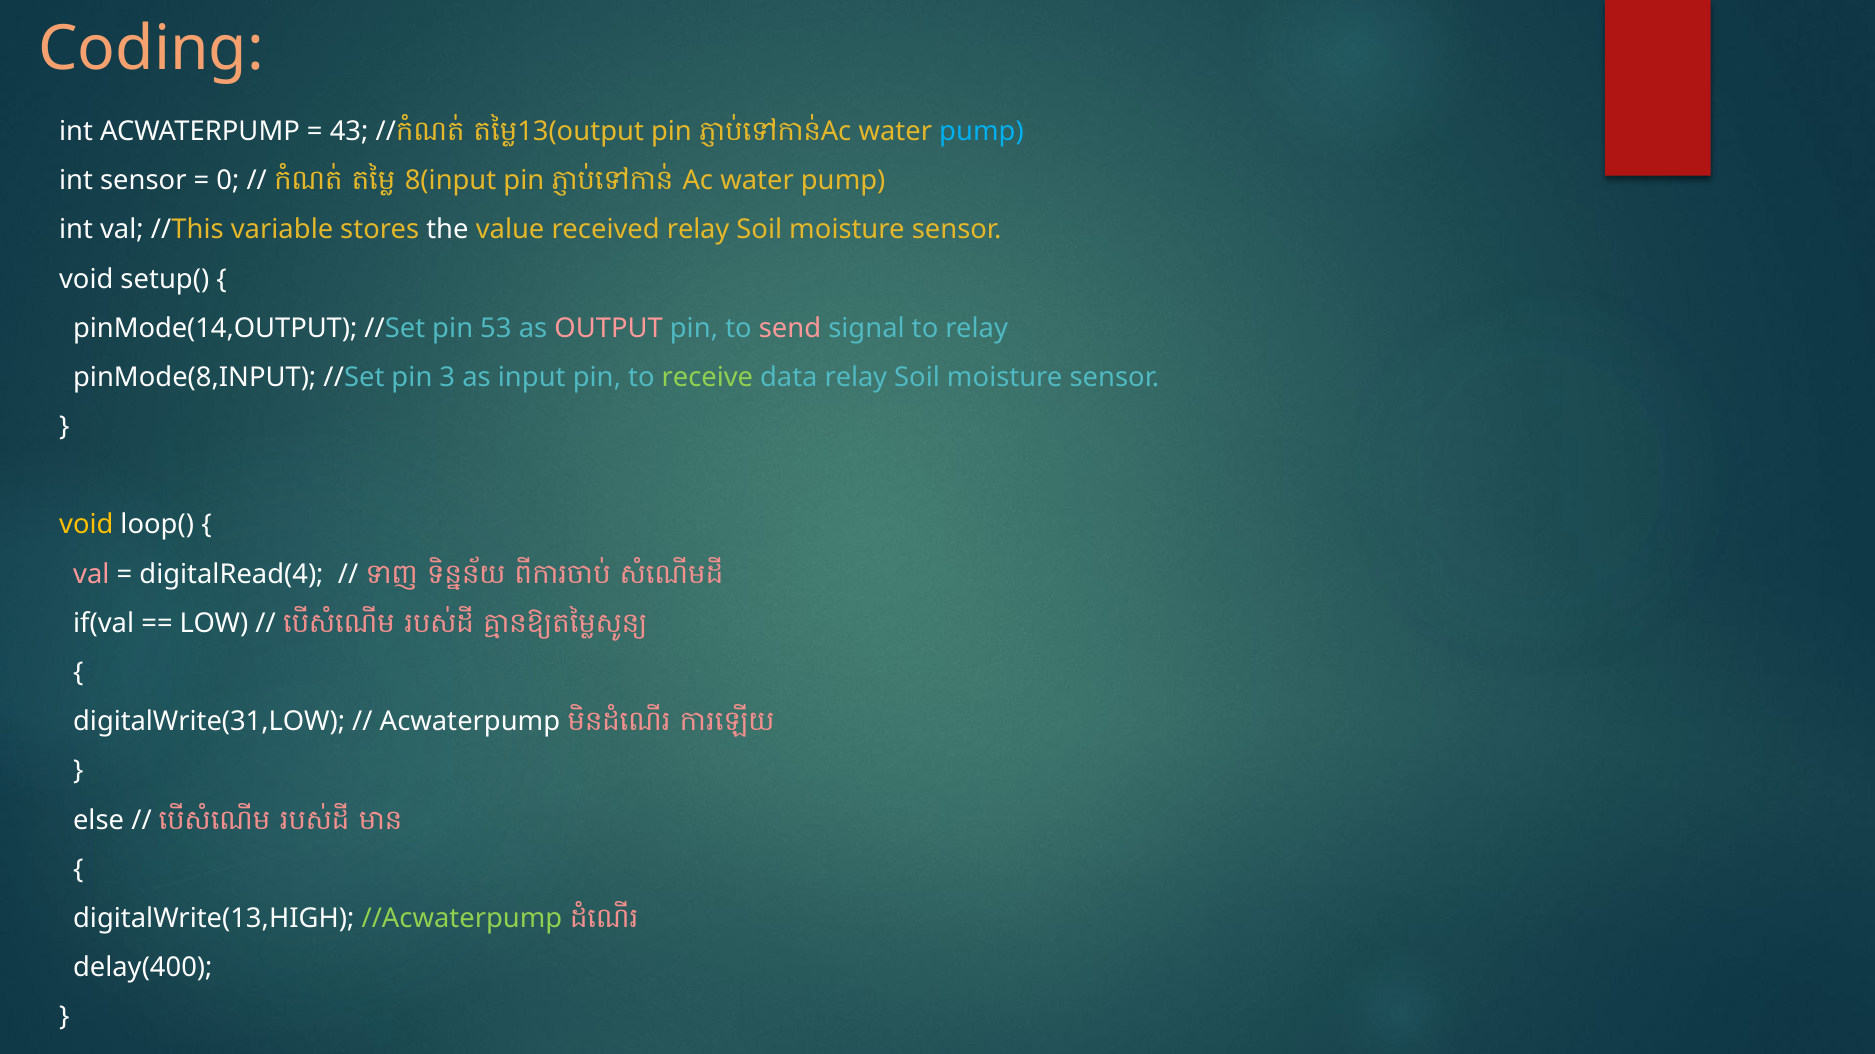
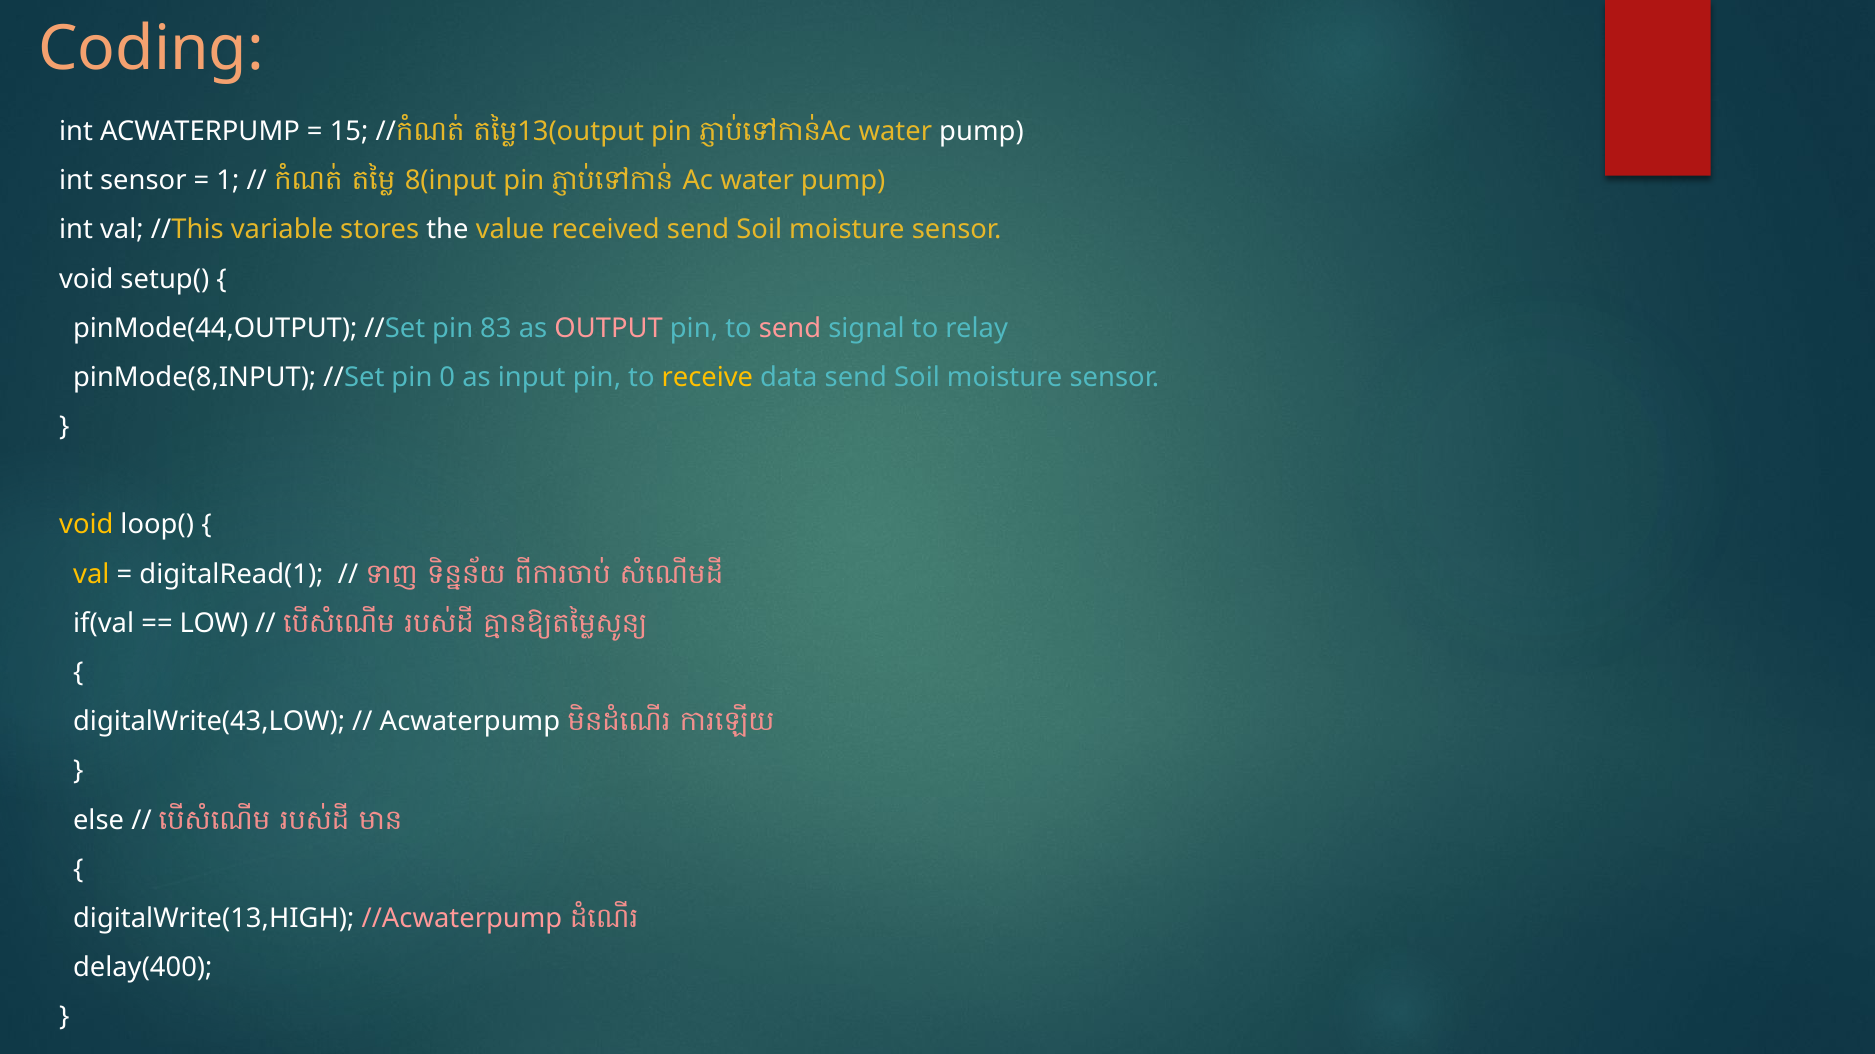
43: 43 -> 15
pump at (981, 132) colour: light blue -> white
0: 0 -> 1
received relay: relay -> send
pinMode(14,OUTPUT: pinMode(14,OUTPUT -> pinMode(44,OUTPUT
53: 53 -> 83
3: 3 -> 0
receive colour: light green -> yellow
data relay: relay -> send
val at (91, 575) colour: pink -> yellow
digitalRead(4: digitalRead(4 -> digitalRead(1
digitalWrite(31,LOW: digitalWrite(31,LOW -> digitalWrite(43,LOW
//Acwaterpump colour: light green -> pink
